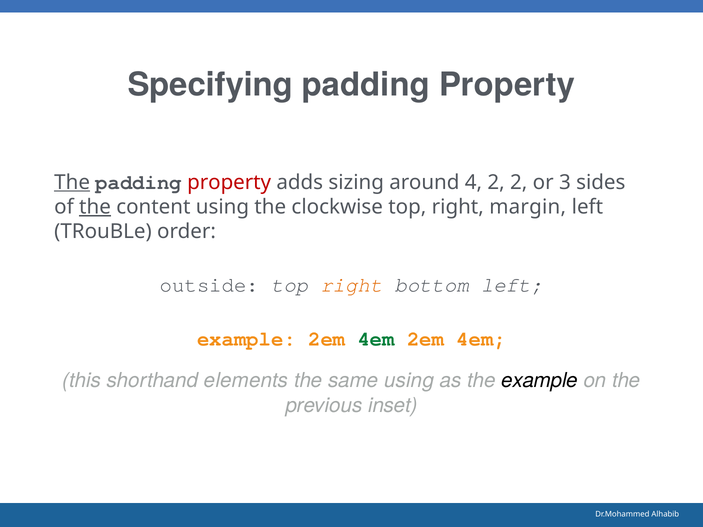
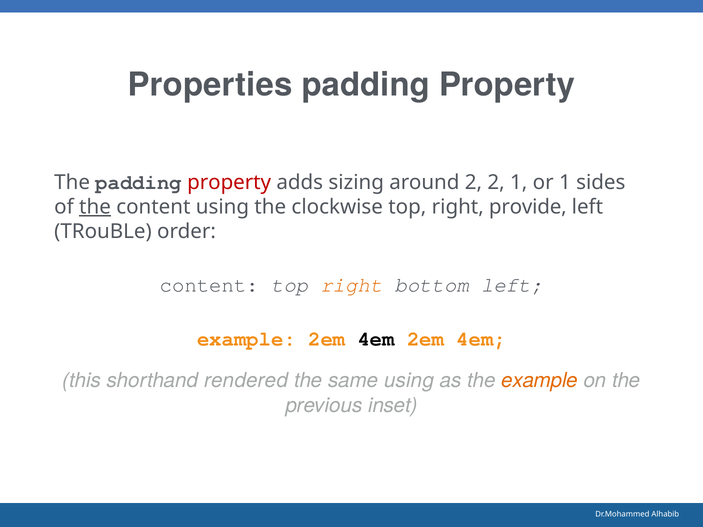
Specifying: Specifying -> Properties
The at (72, 182) underline: present -> none
around 4: 4 -> 2
2 2: 2 -> 1
or 3: 3 -> 1
margin: margin -> provide
outside at (209, 285): outside -> content
4em at (376, 339) colour: green -> black
elements: elements -> rendered
example at (540, 381) colour: black -> orange
